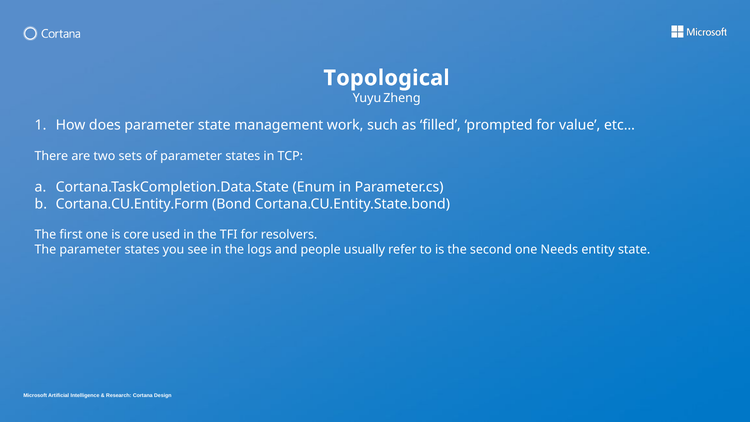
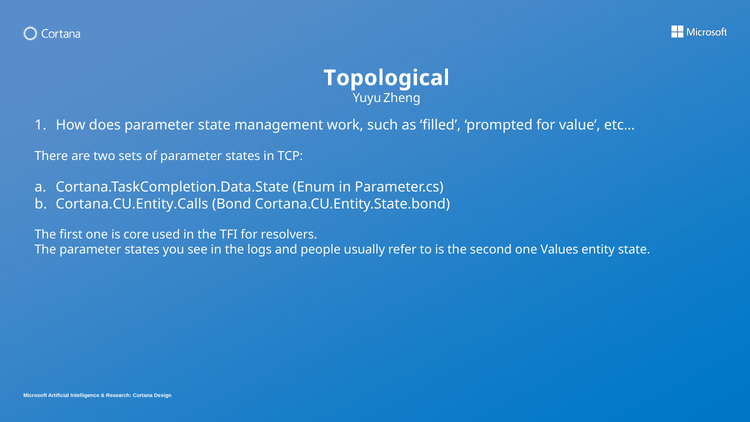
Cortana.CU.Entity.Form: Cortana.CU.Entity.Form -> Cortana.CU.Entity.Calls
Needs: Needs -> Values
